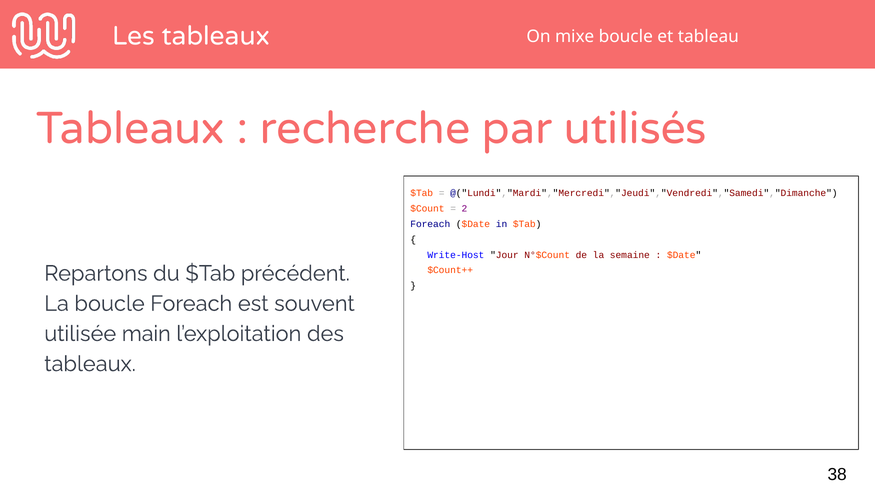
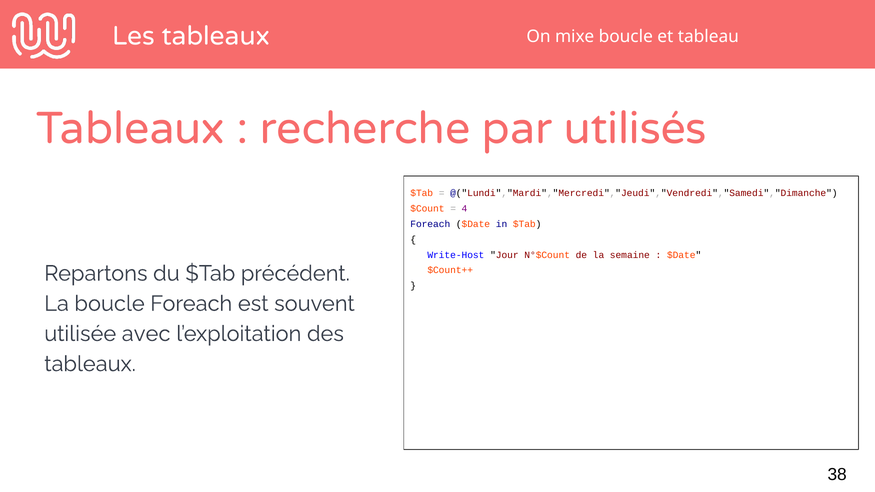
2: 2 -> 4
main: main -> avec
